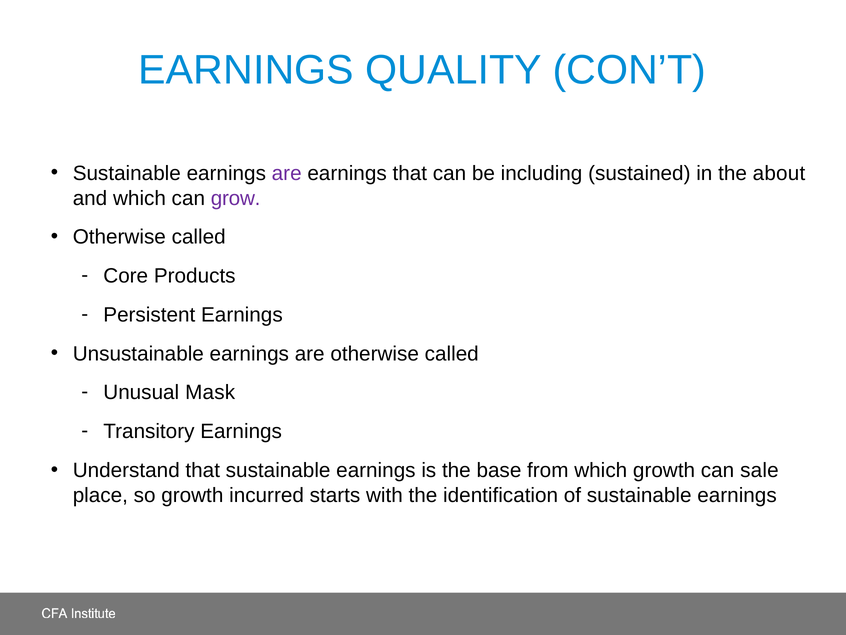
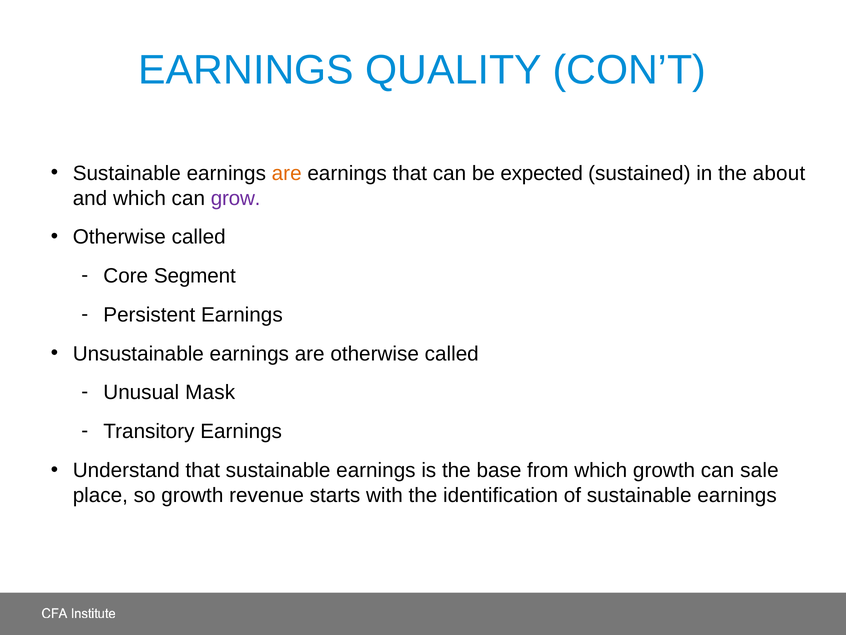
are at (287, 173) colour: purple -> orange
including: including -> expected
Products: Products -> Segment
incurred: incurred -> revenue
